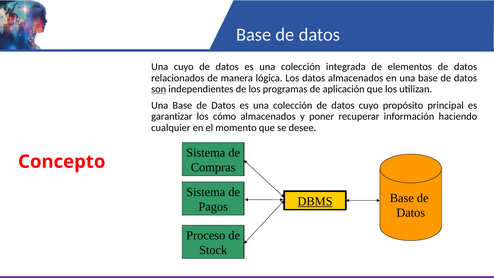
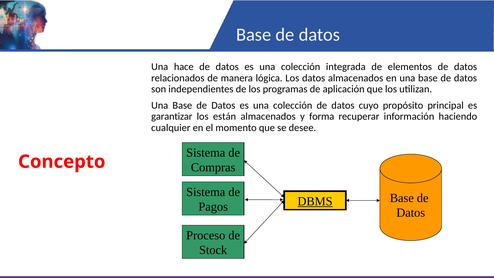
Una cuyo: cuyo -> hace
son underline: present -> none
cómo: cómo -> están
poner: poner -> forma
